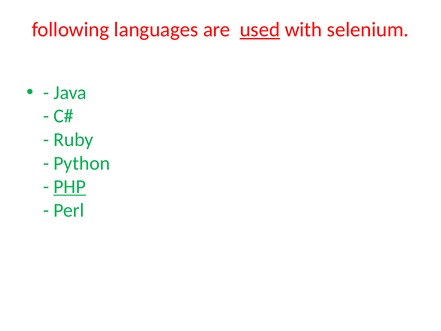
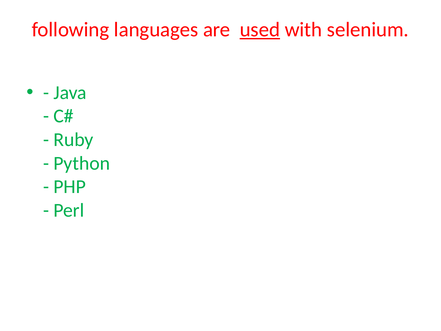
PHP underline: present -> none
